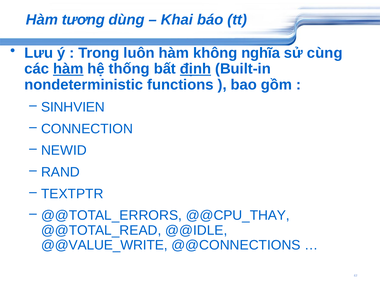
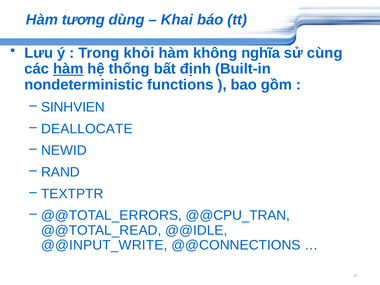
luôn: luôn -> khỏi
định underline: present -> none
CONNECTION: CONNECTION -> DEALLOCATE
@@CPU_THAY: @@CPU_THAY -> @@CPU_TRAN
@@VALUE_WRITE: @@VALUE_WRITE -> @@INPUT_WRITE
